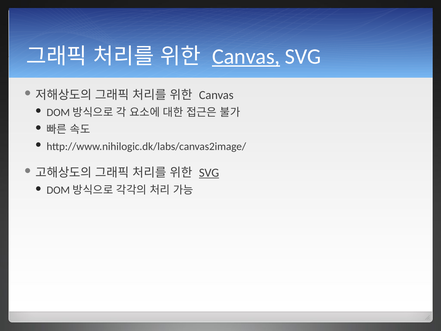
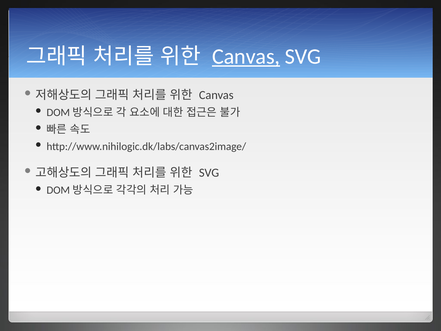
SVG at (209, 173) underline: present -> none
